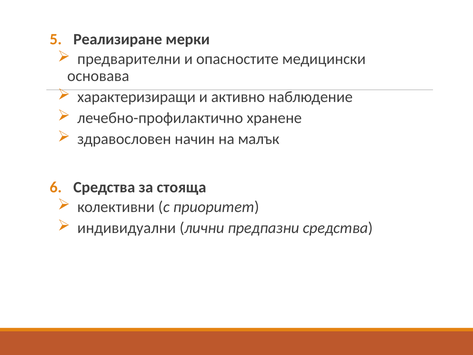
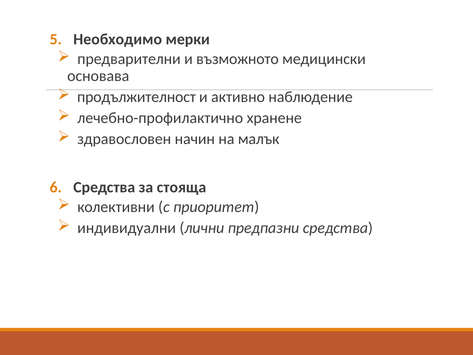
Реализиране: Реализиране -> Необходимо
опасностите: опасностите -> възможното
характеризиращи: характеризиращи -> продължителност
